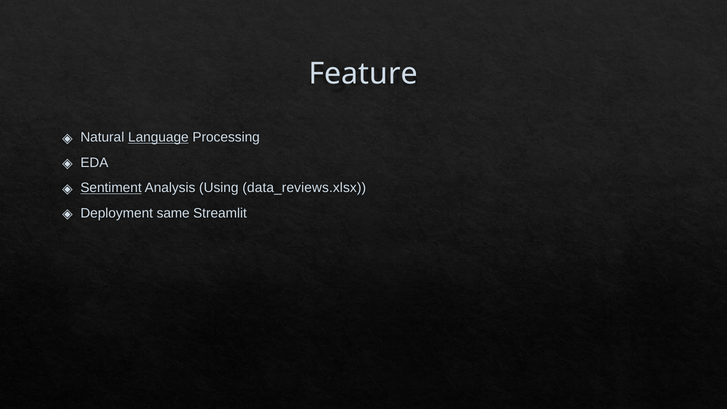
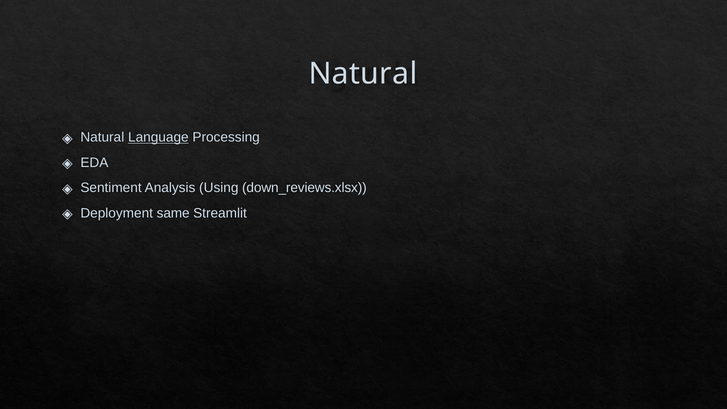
Feature at (363, 74): Feature -> Natural
Sentiment underline: present -> none
data_reviews.xlsx: data_reviews.xlsx -> down_reviews.xlsx
